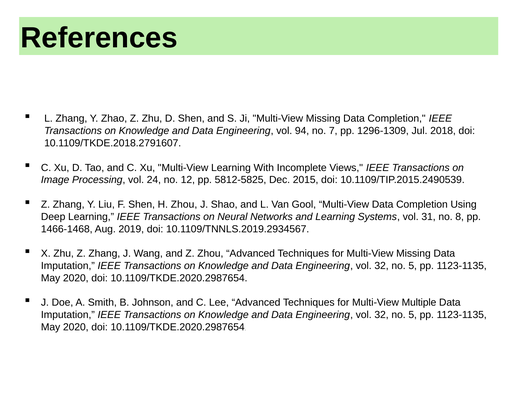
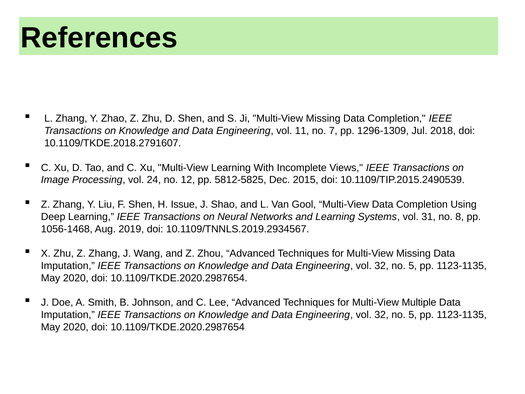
94: 94 -> 11
H Zhou: Zhou -> Issue
1466-1468: 1466-1468 -> 1056-1468
